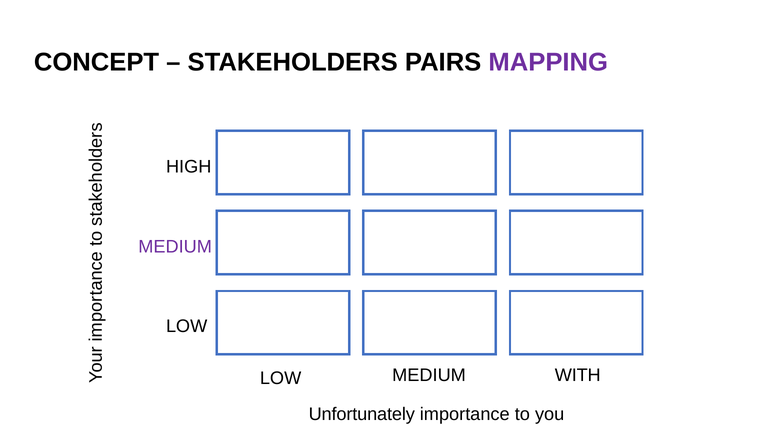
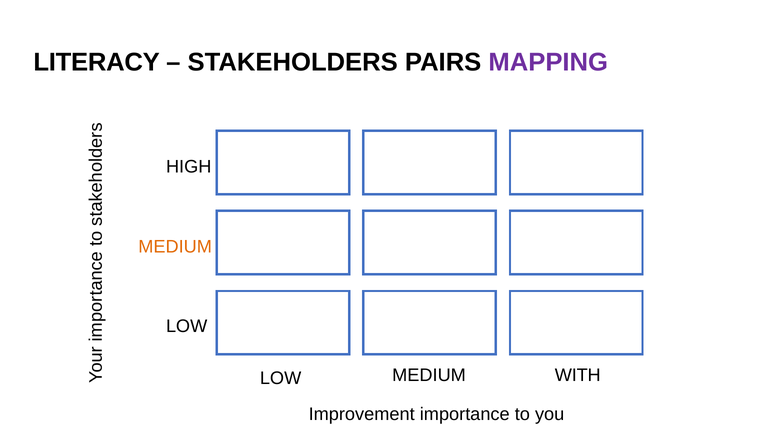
CONCEPT: CONCEPT -> LITERACY
MEDIUM at (175, 247) colour: purple -> orange
Unfortunately: Unfortunately -> Improvement
